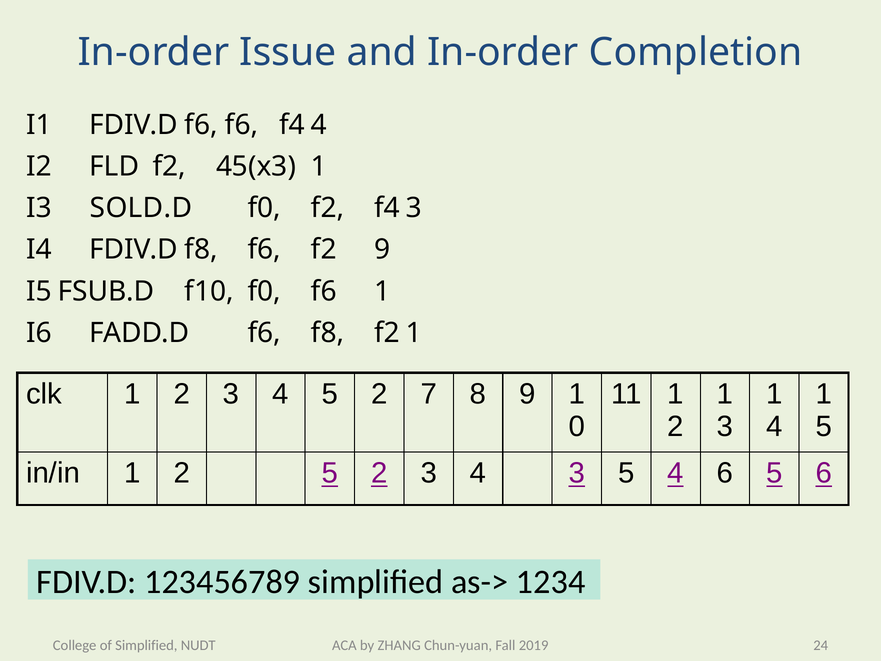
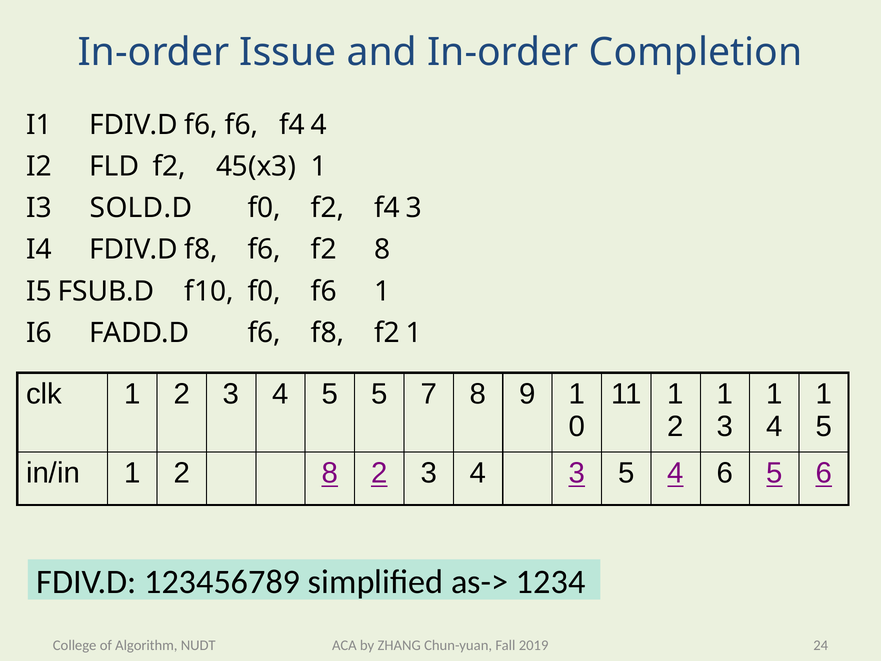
f2 9: 9 -> 8
4 5 2: 2 -> 5
2 5: 5 -> 8
of Simplified: Simplified -> Algorithm
